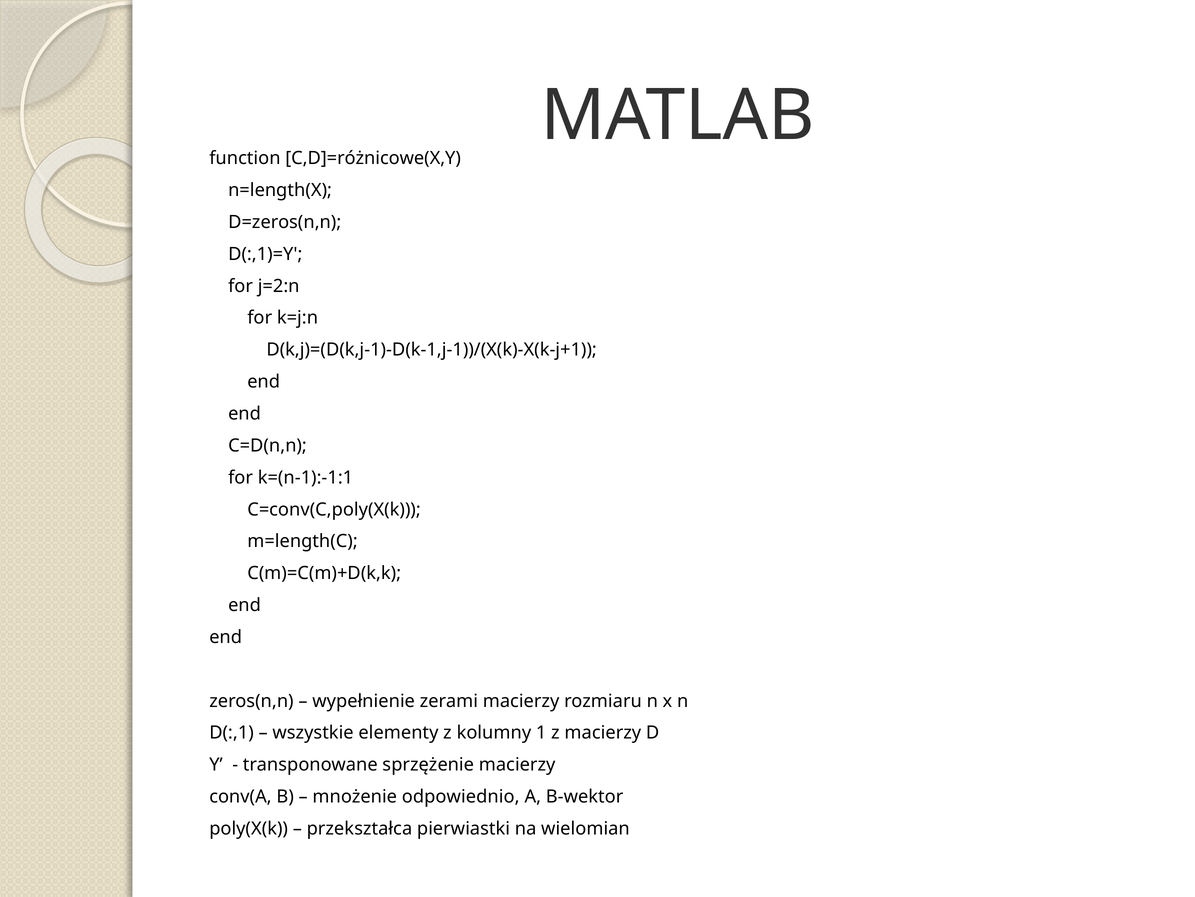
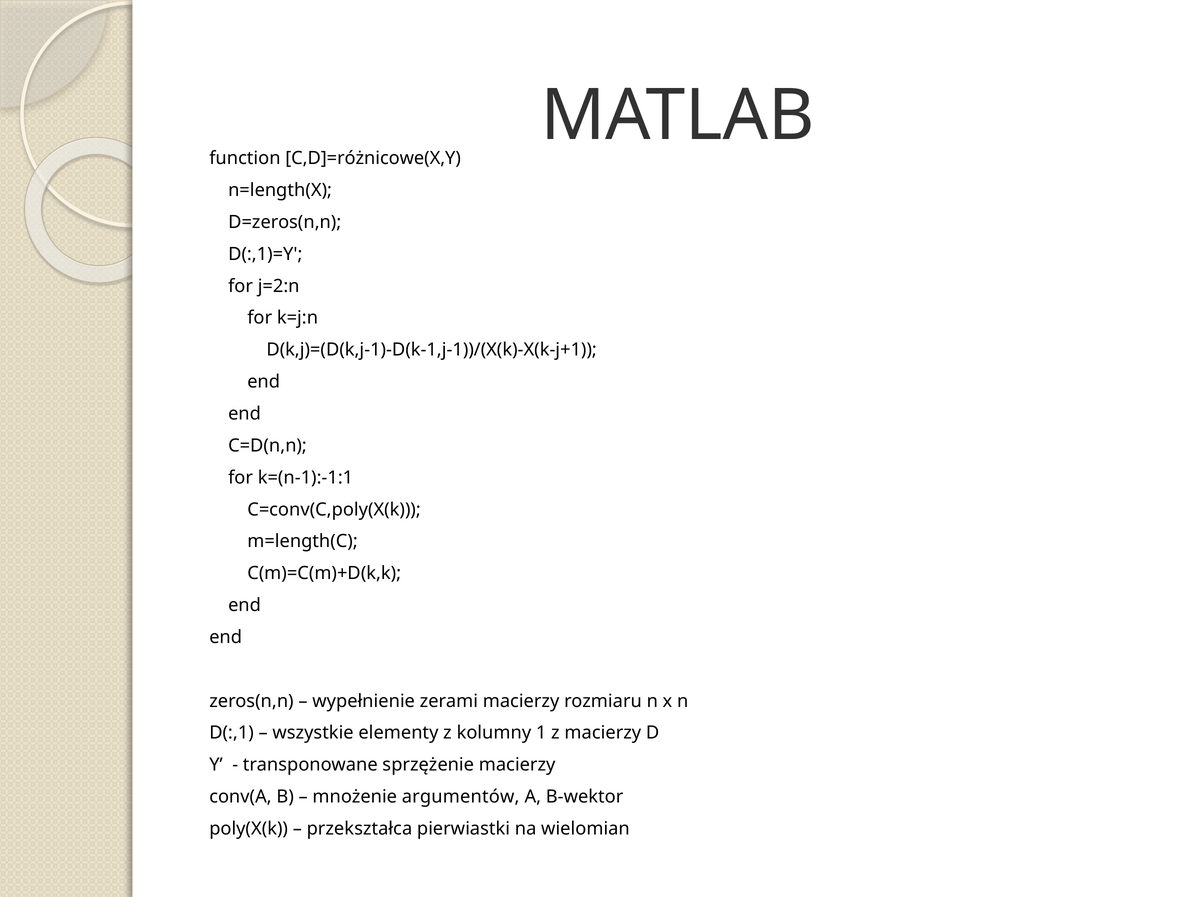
odpowiednio: odpowiednio -> argumentów
